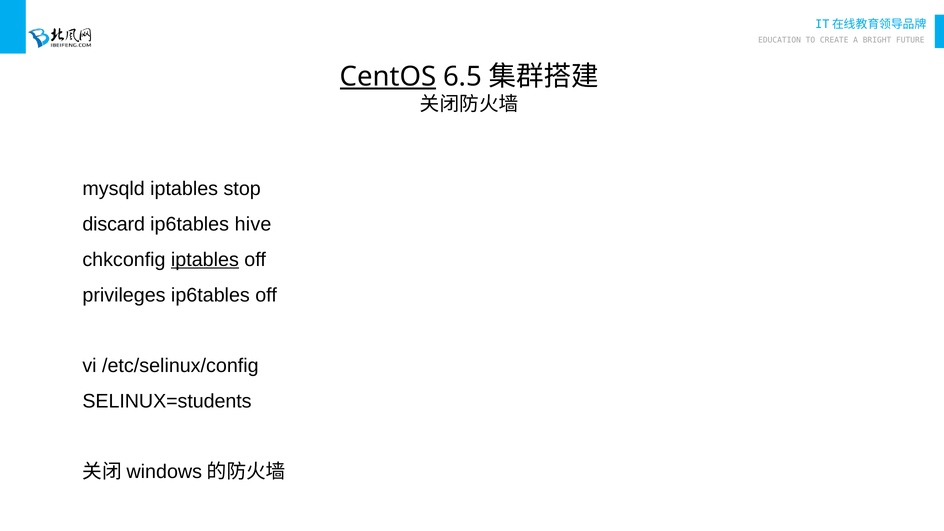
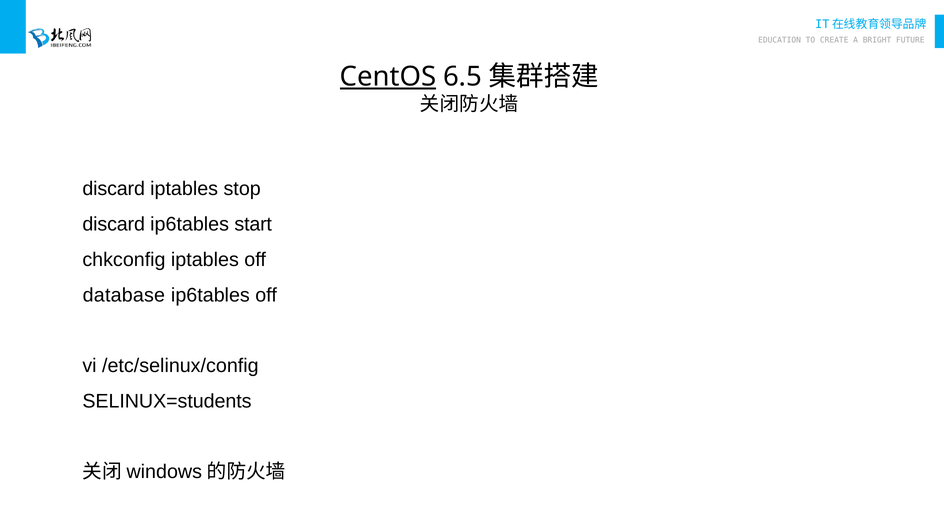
mysqld at (114, 189): mysqld -> discard
hive: hive -> start
iptables at (205, 260) underline: present -> none
privileges: privileges -> database
